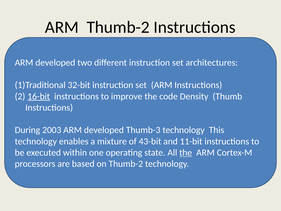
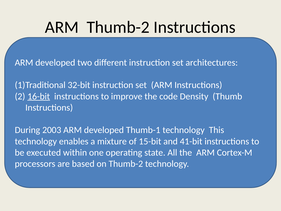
Thumb-3: Thumb-3 -> Thumb-1
43-bit: 43-bit -> 15-bit
11-bit: 11-bit -> 41-bit
the at (186, 152) underline: present -> none
